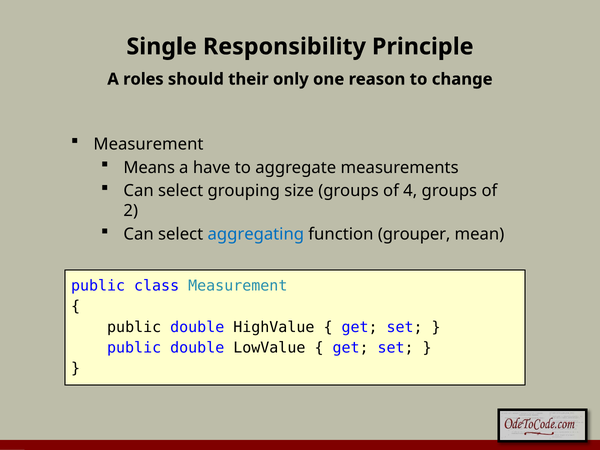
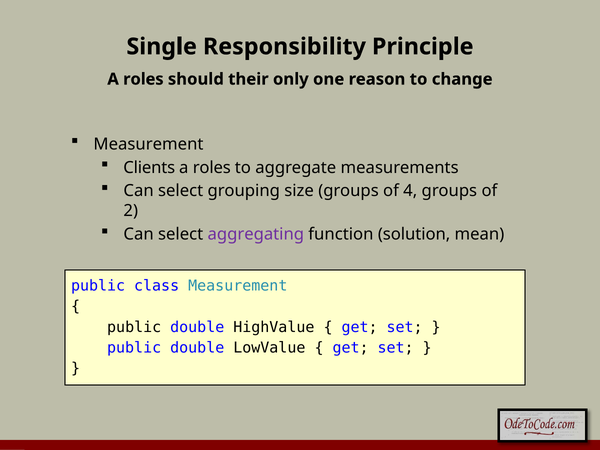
Means: Means -> Clients
have at (212, 168): have -> roles
aggregating colour: blue -> purple
grouper: grouper -> solution
